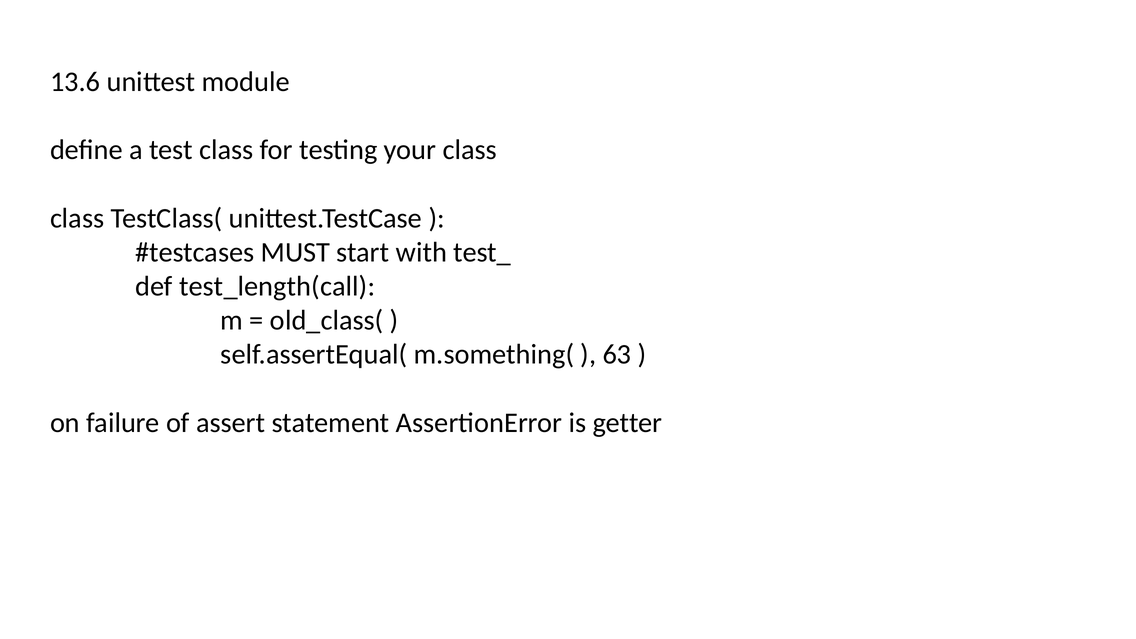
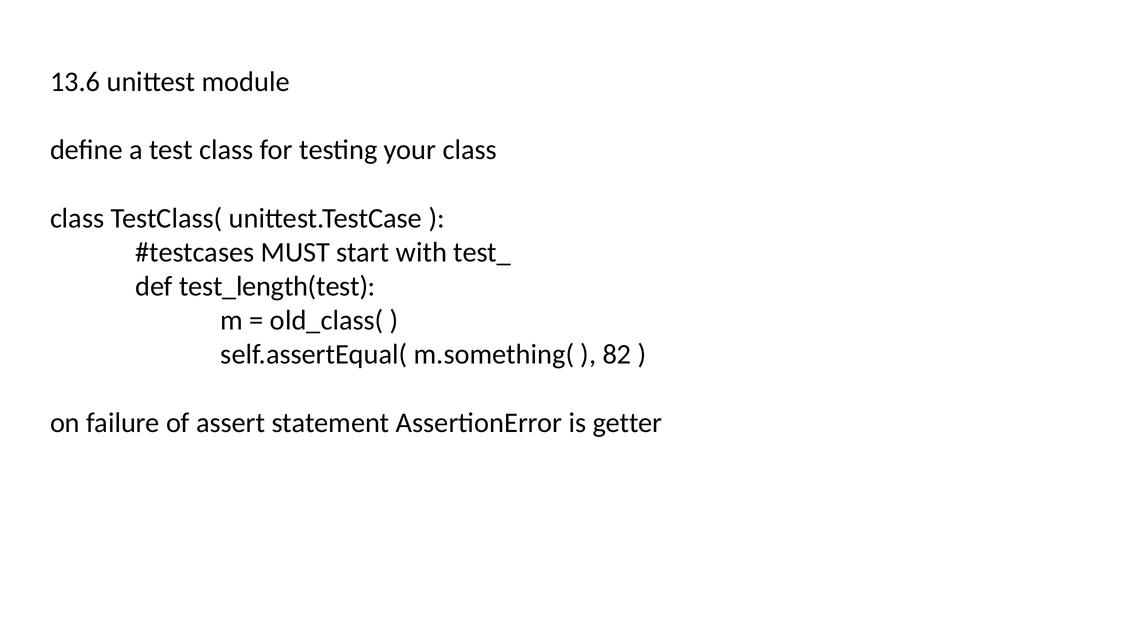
test_length(call: test_length(call -> test_length(test
63: 63 -> 82
